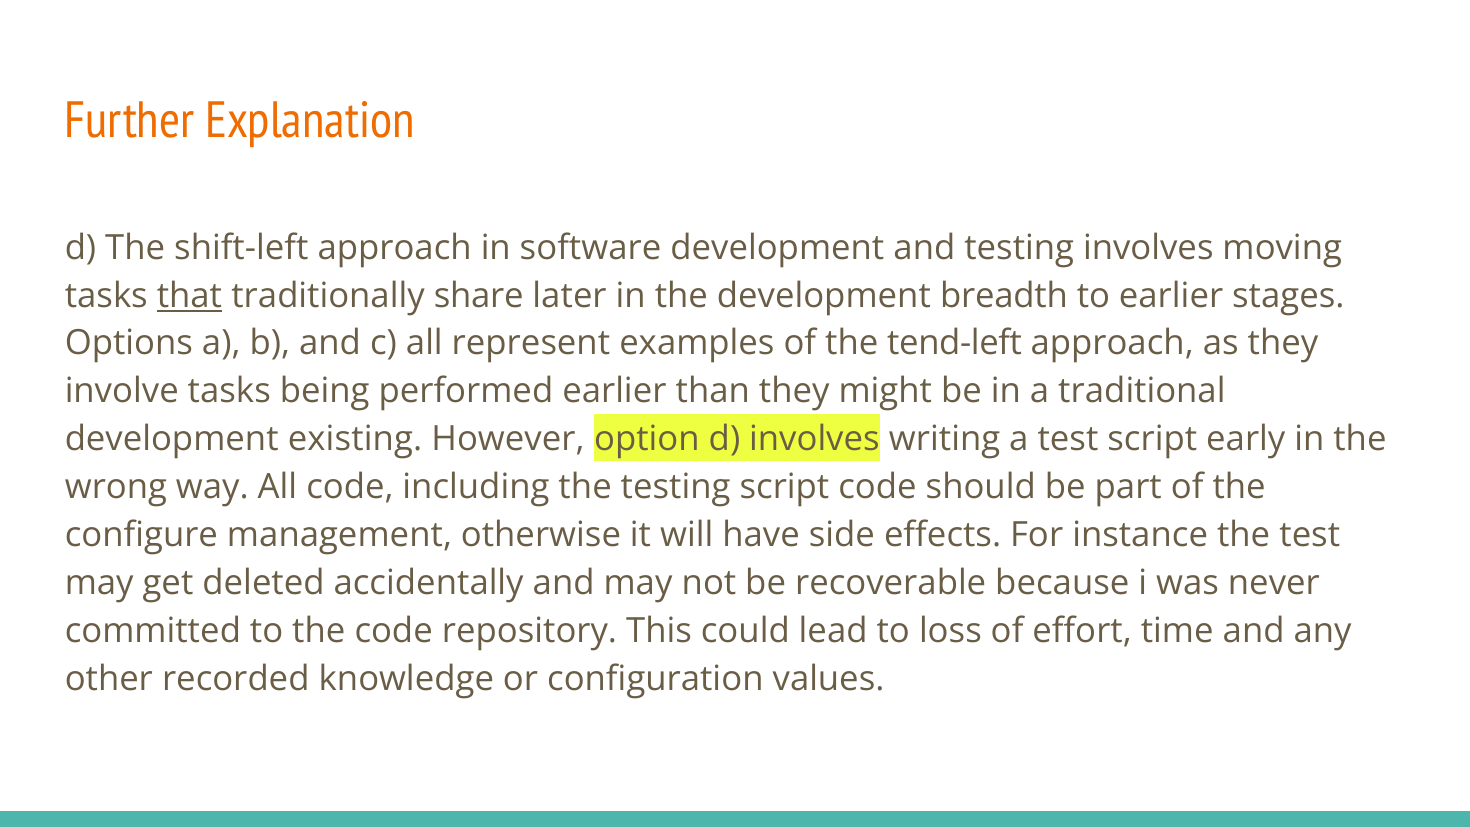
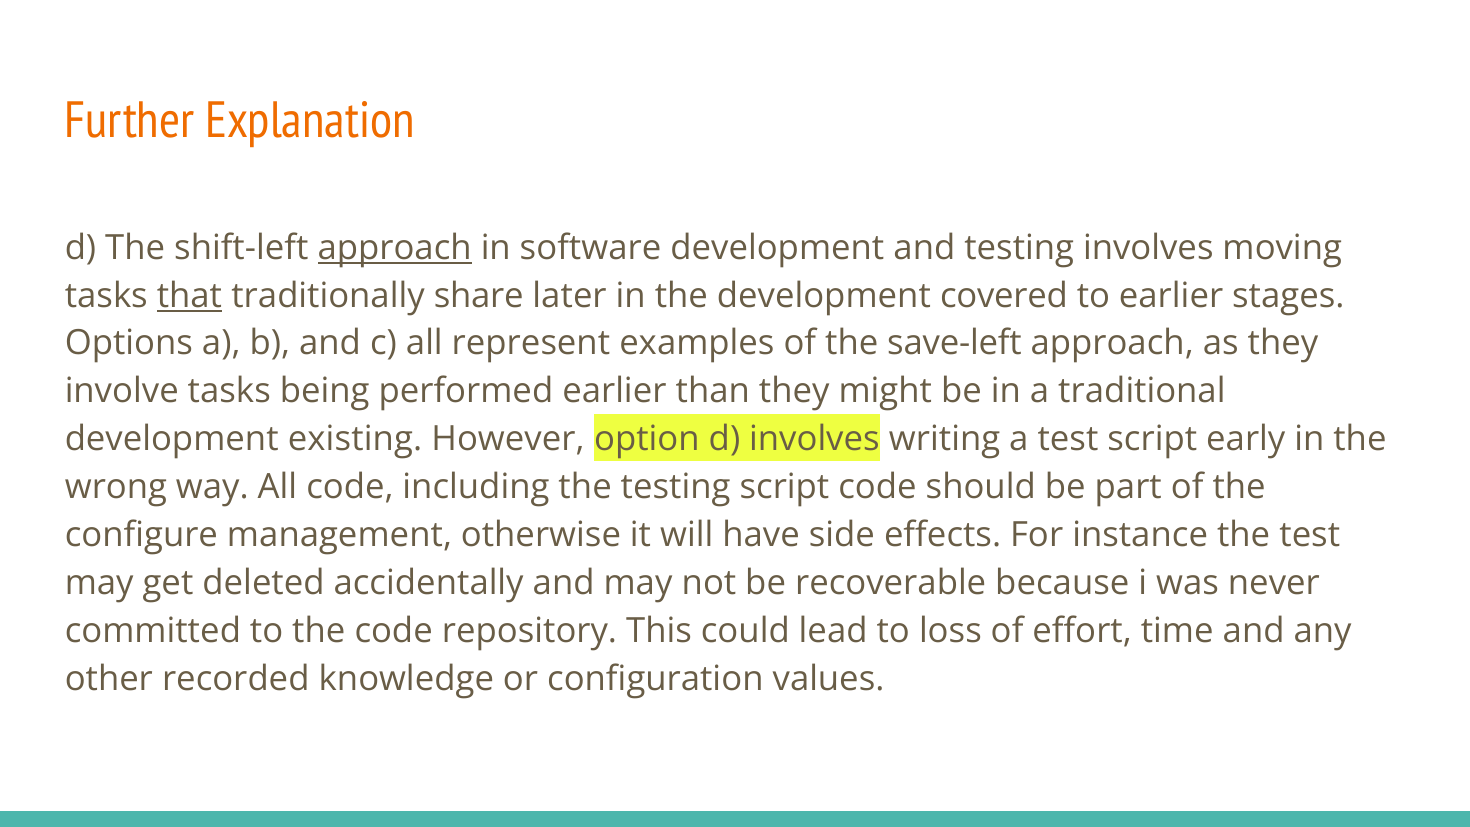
approach at (395, 248) underline: none -> present
breadth: breadth -> covered
tend-left: tend-left -> save-left
